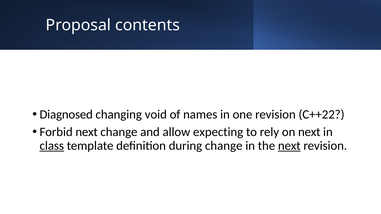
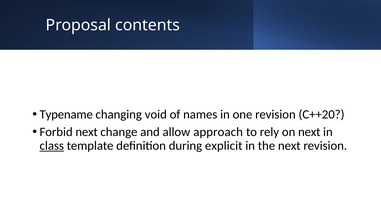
Diagnosed: Diagnosed -> Typename
C++22: C++22 -> C++20
expecting: expecting -> approach
during change: change -> explicit
next at (289, 146) underline: present -> none
